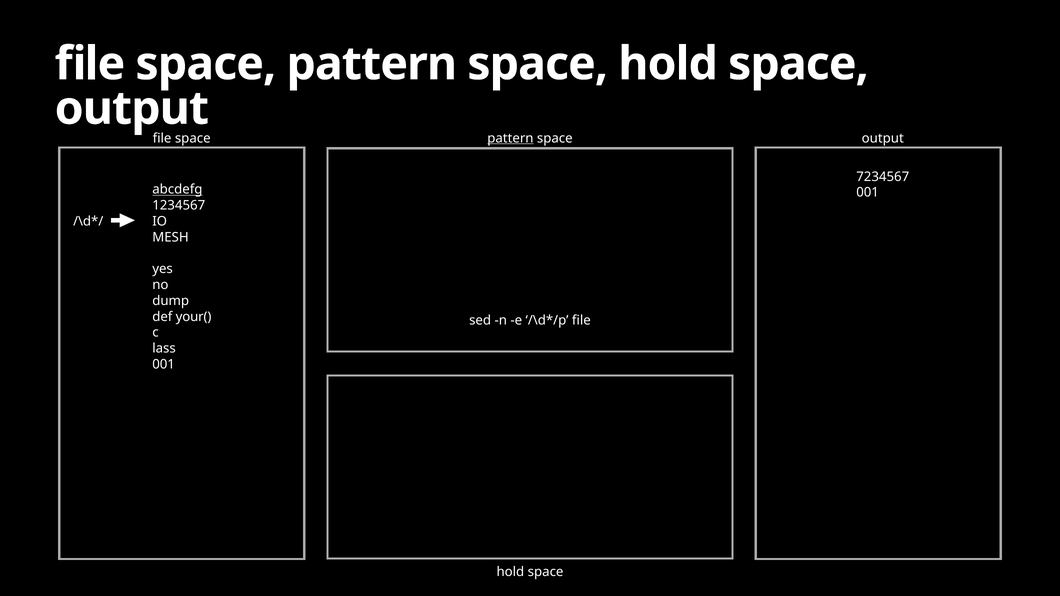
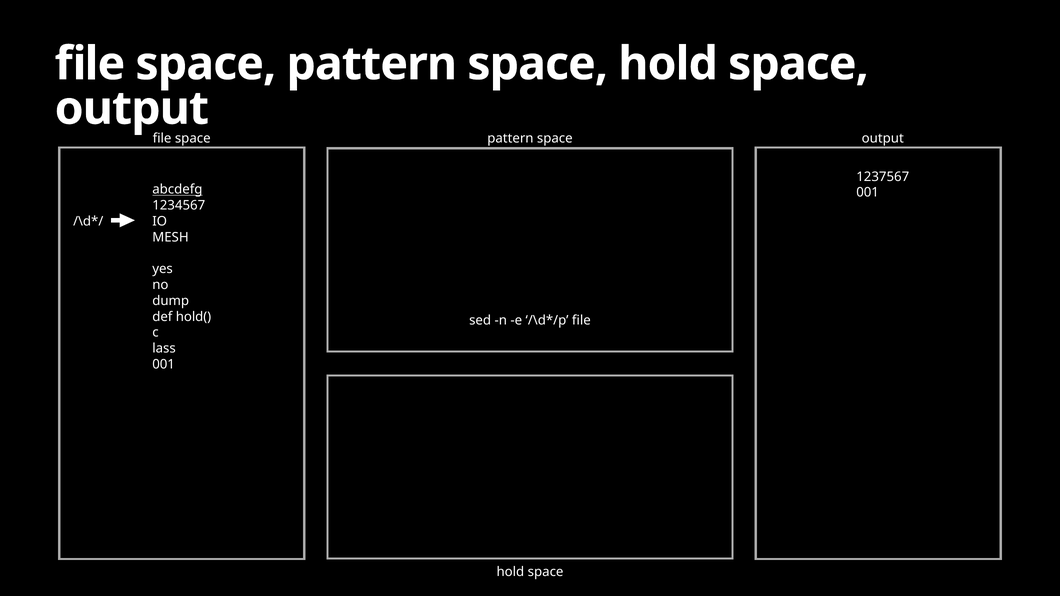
pattern at (510, 138) underline: present -> none
7234567: 7234567 -> 1237567
your(: your( -> hold(
